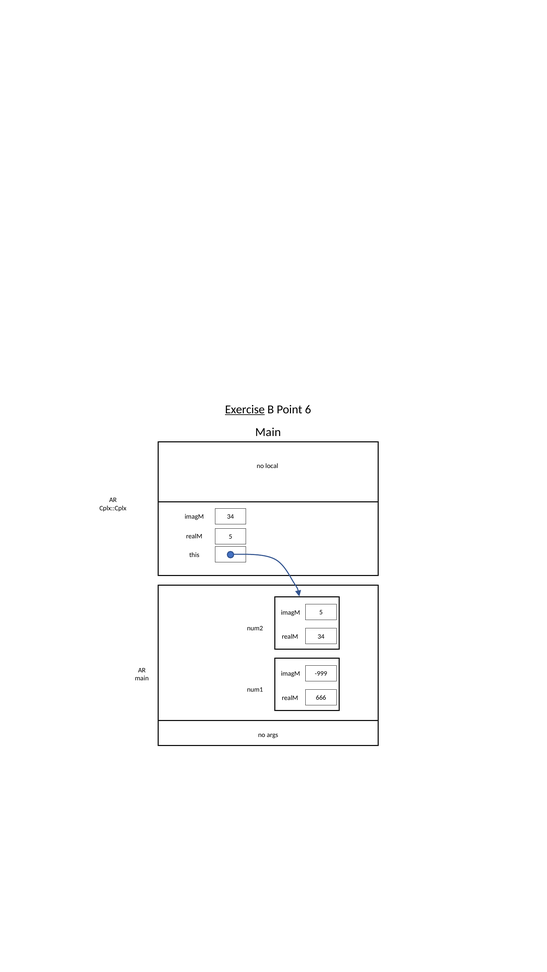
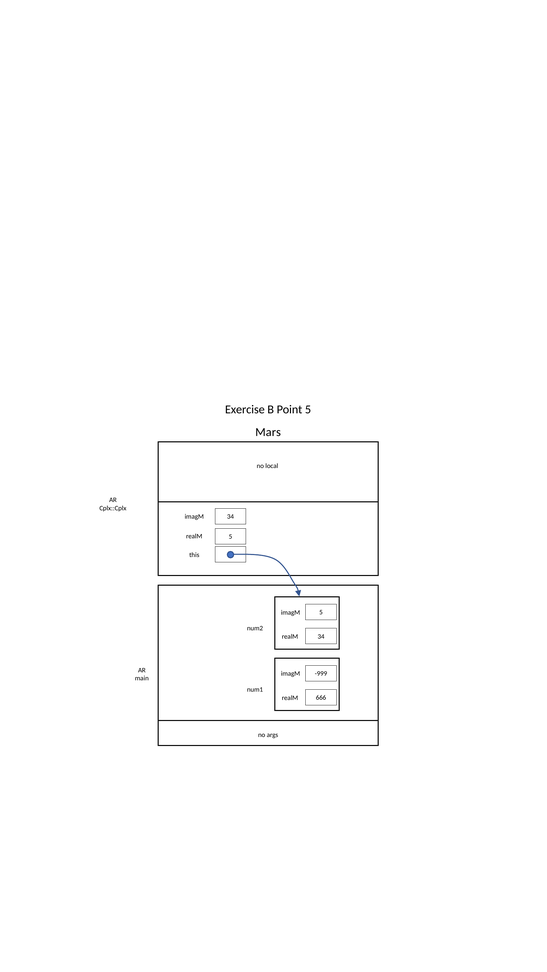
Exercise underline: present -> none
Point 6: 6 -> 5
Main at (268, 432): Main -> Mars
